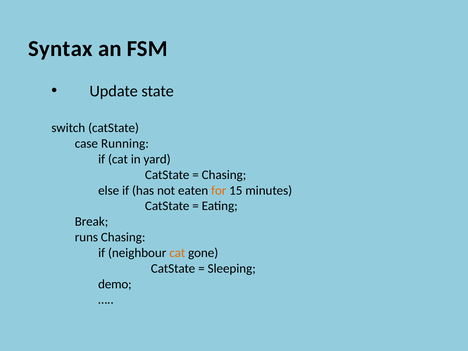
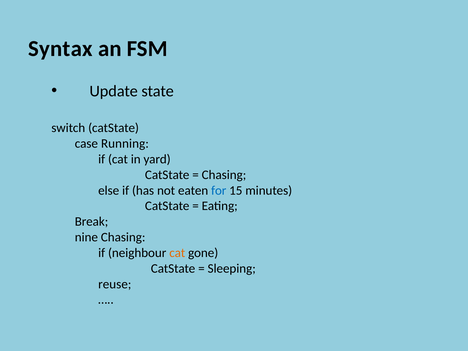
for colour: orange -> blue
runs: runs -> nine
demo: demo -> reuse
